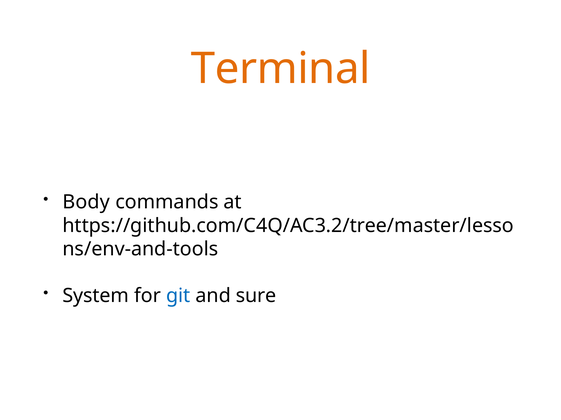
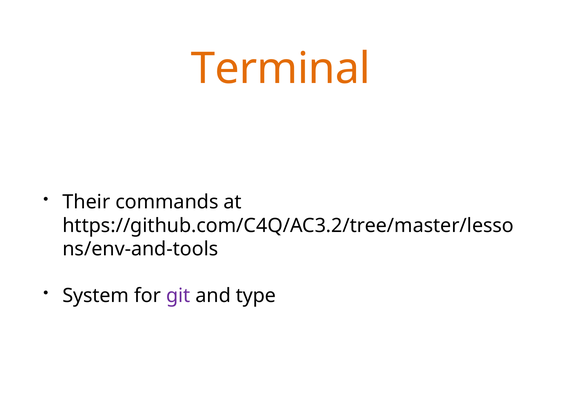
Body: Body -> Their
git colour: blue -> purple
sure: sure -> type
